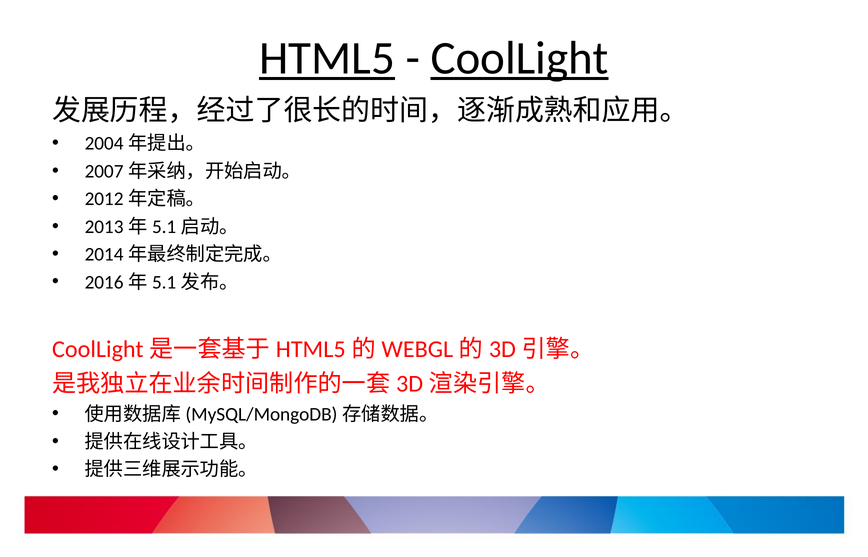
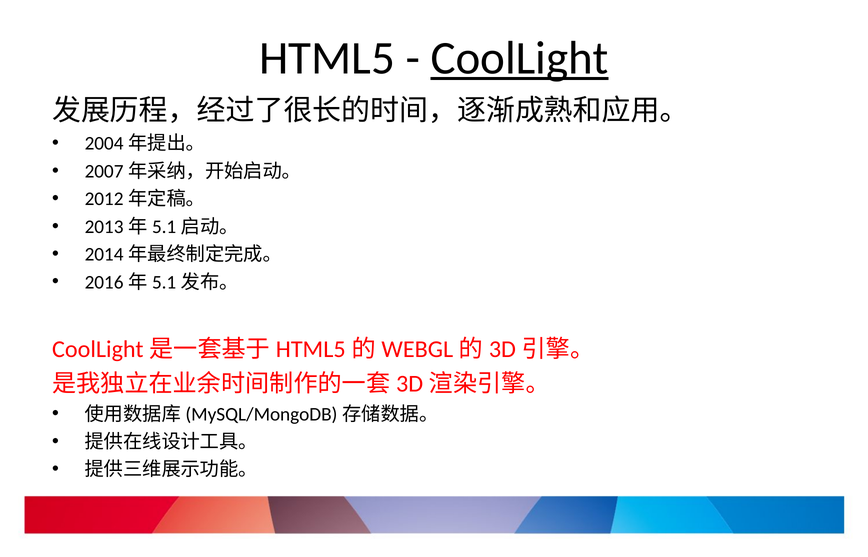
HTML5 underline: present -> none
